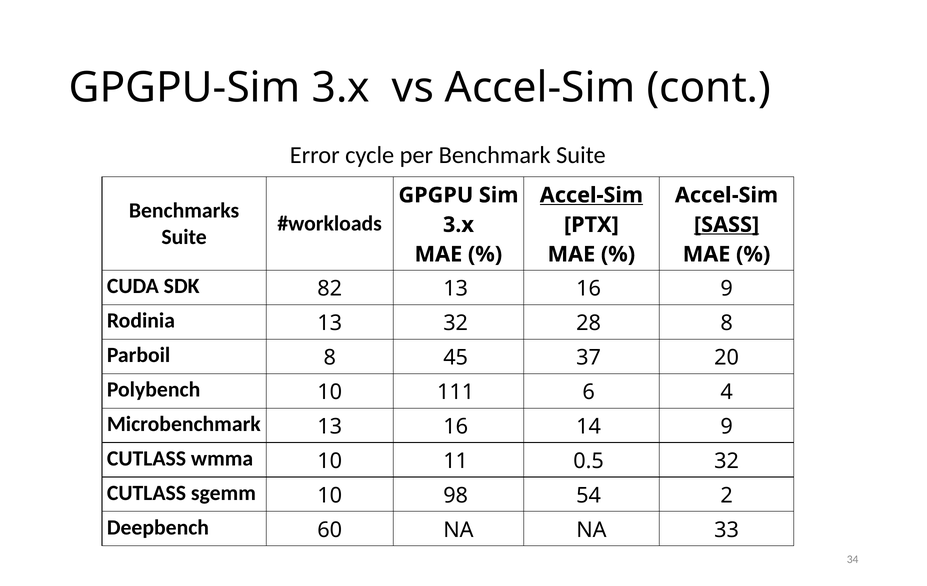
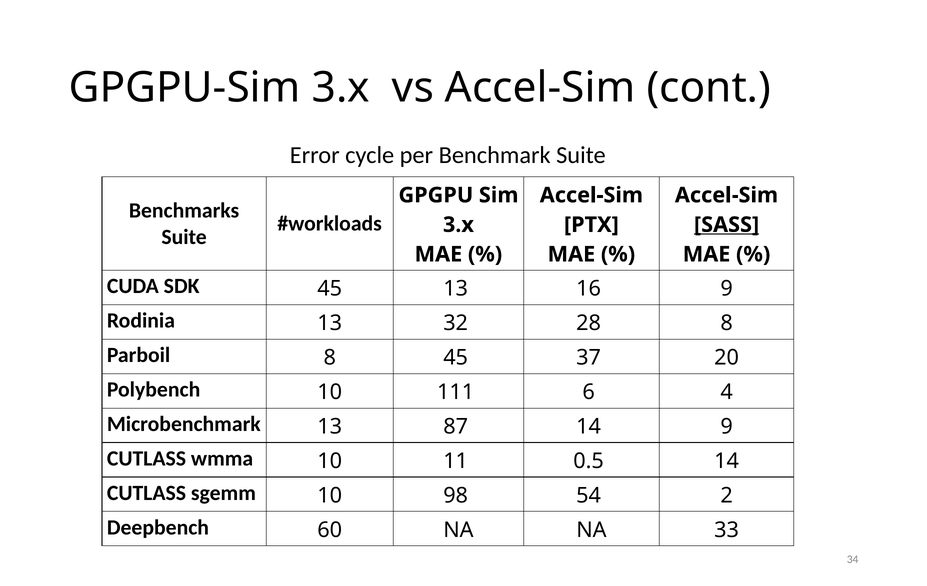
Accel-Sim at (591, 195) underline: present -> none
SDK 82: 82 -> 45
Microbenchmark 13 16: 16 -> 87
0.5 32: 32 -> 14
